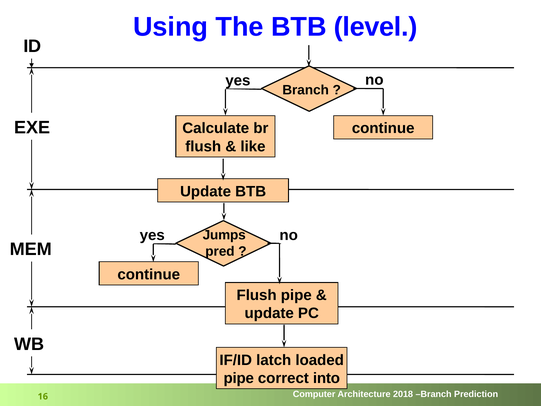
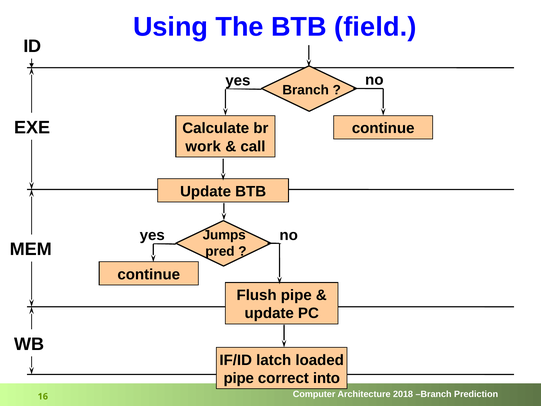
level: level -> field
flush at (203, 146): flush -> work
like: like -> call
